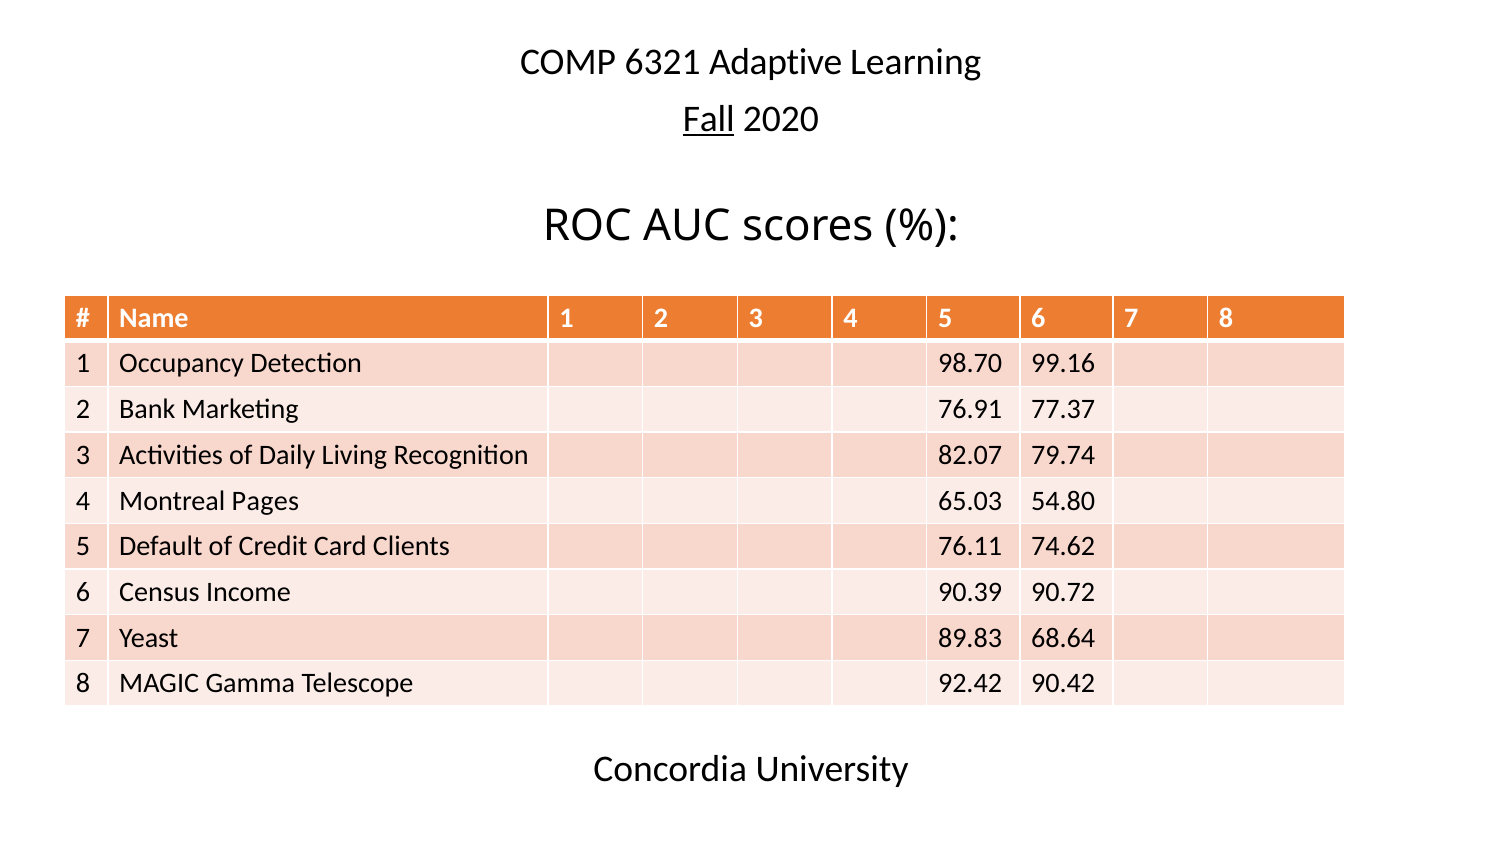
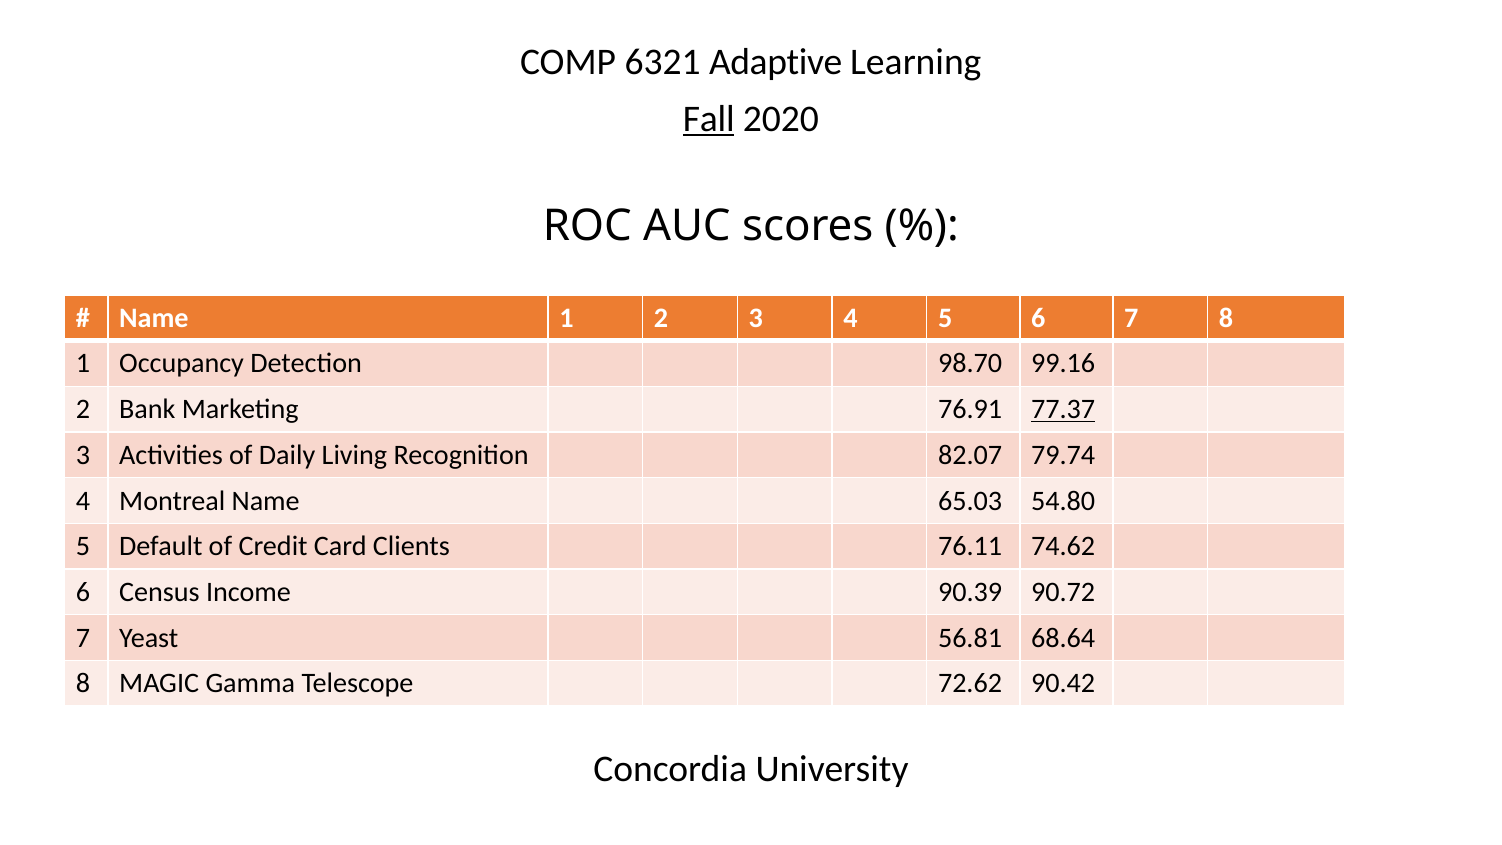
77.37 underline: none -> present
Montreal Pages: Pages -> Name
89.83: 89.83 -> 56.81
92.42: 92.42 -> 72.62
